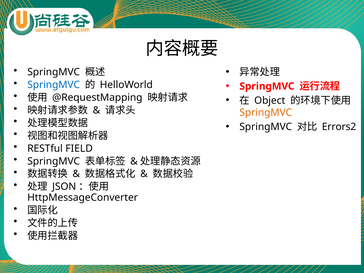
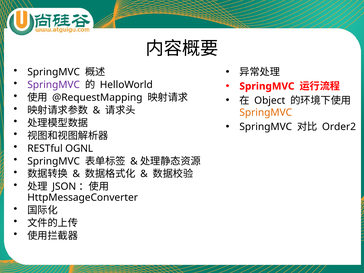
SpringMVC at (54, 85) colour: blue -> purple
Errors2: Errors2 -> Order2
FIELD: FIELD -> OGNL
